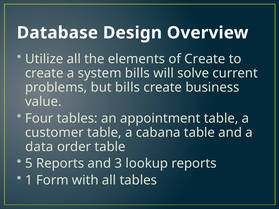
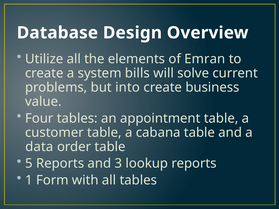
of Create: Create -> Emran
but bills: bills -> into
